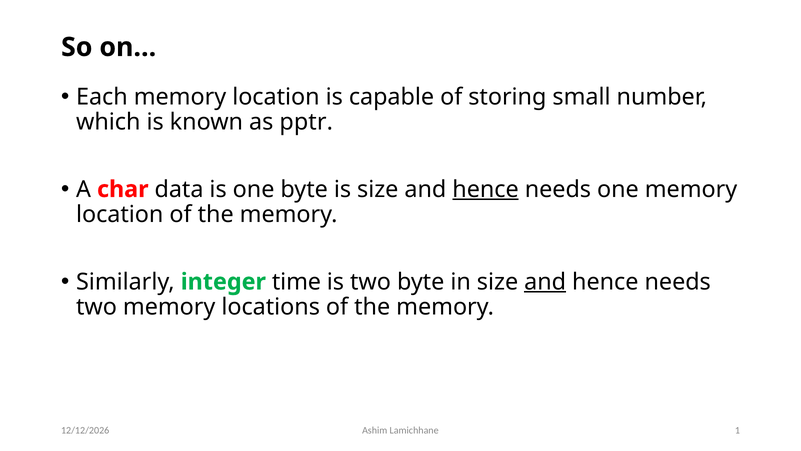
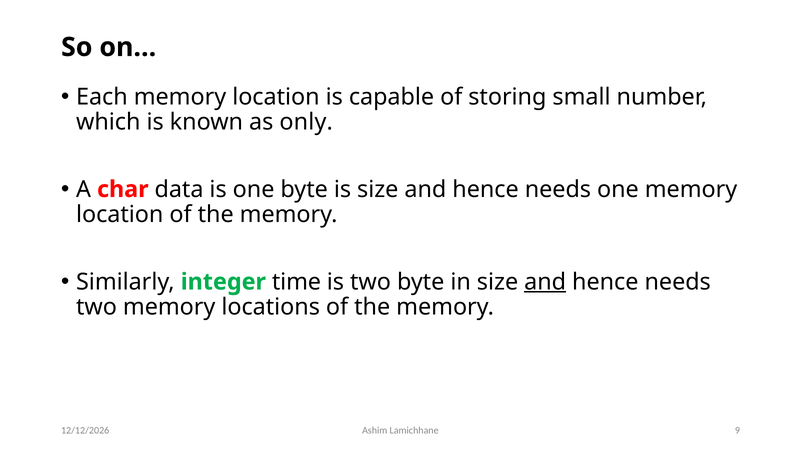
pptr: pptr -> only
hence at (486, 189) underline: present -> none
1: 1 -> 9
